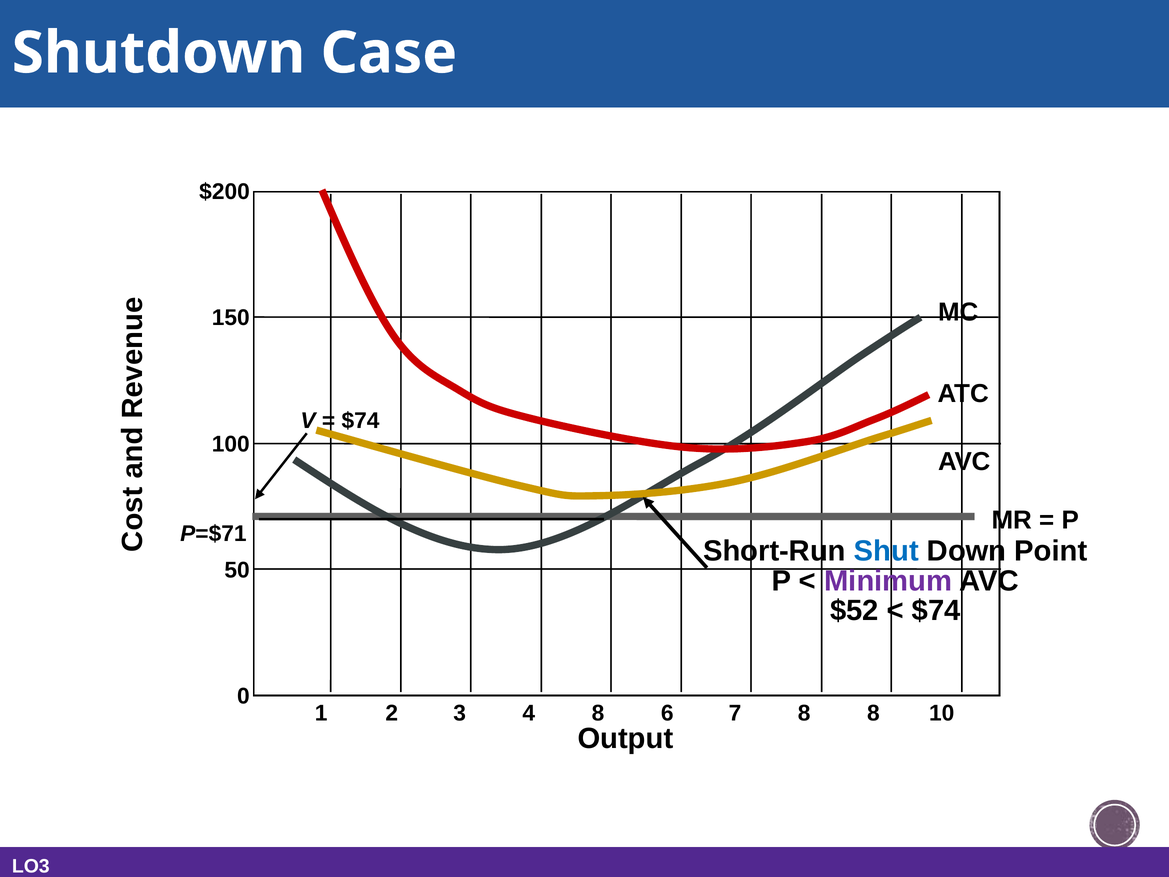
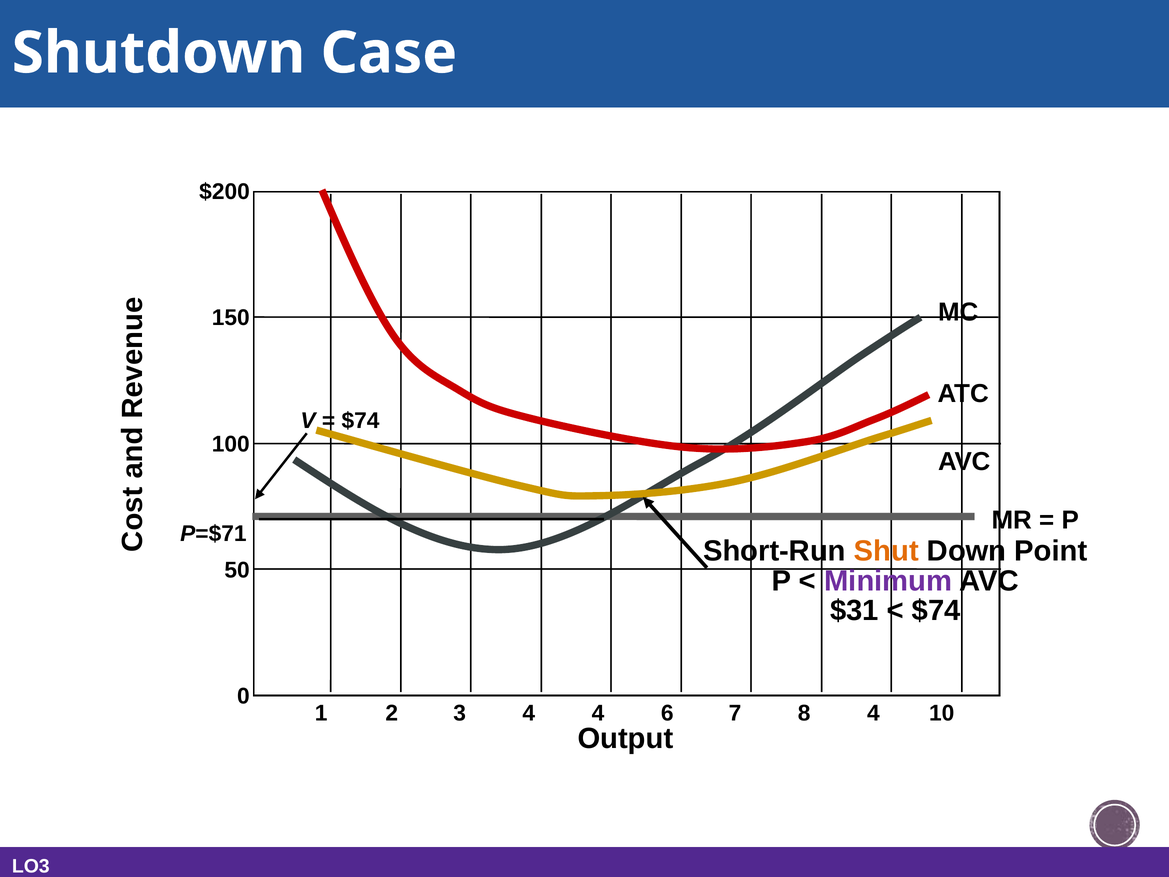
Shut colour: blue -> orange
$52: $52 -> $31
4 8: 8 -> 4
8 8: 8 -> 4
